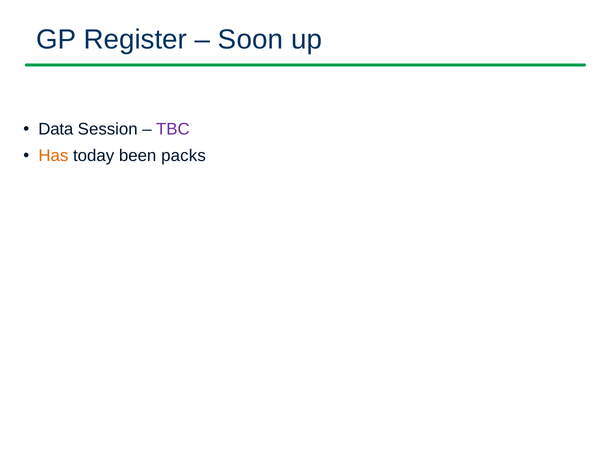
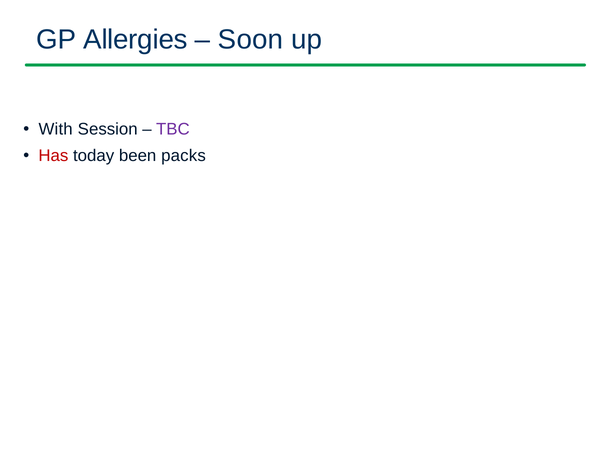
Register: Register -> Allergies
Data: Data -> With
Has colour: orange -> red
